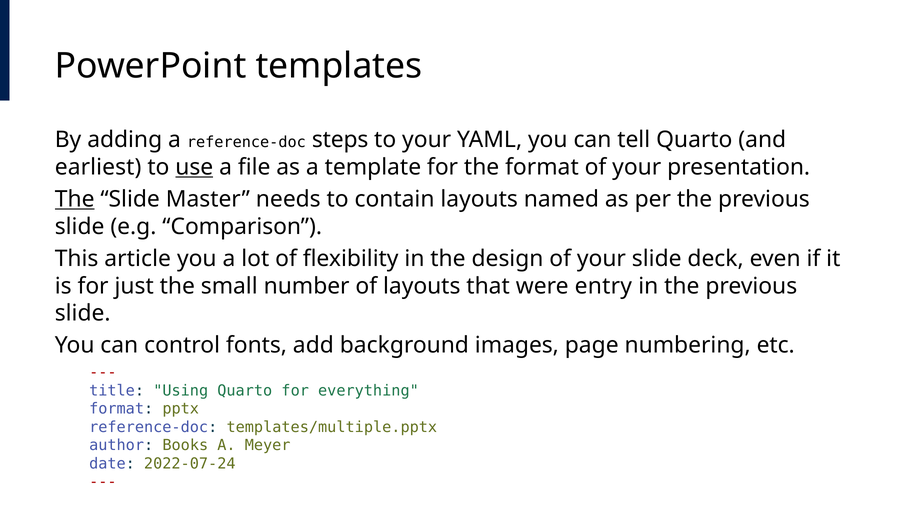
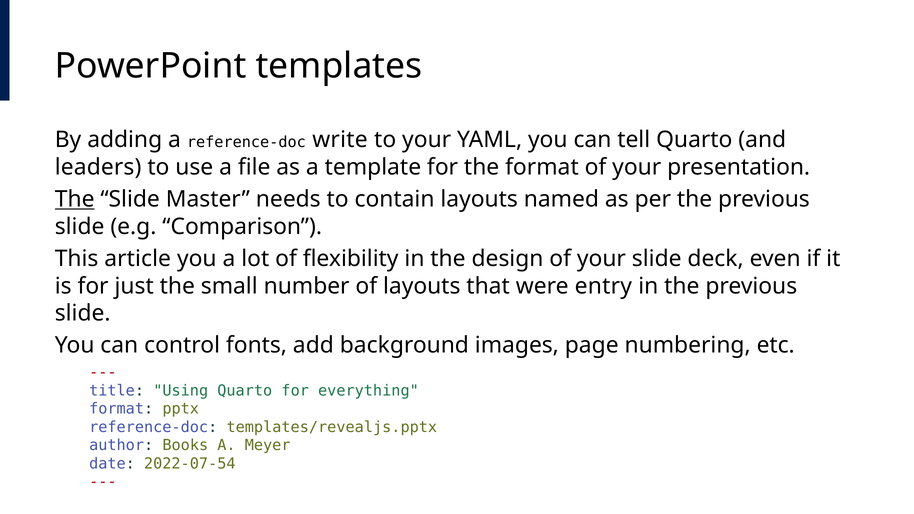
steps: steps -> write
earliest: earliest -> leaders
use underline: present -> none
templates/multiple.pptx: templates/multiple.pptx -> templates/revealjs.pptx
2022-07-24: 2022-07-24 -> 2022-07-54
